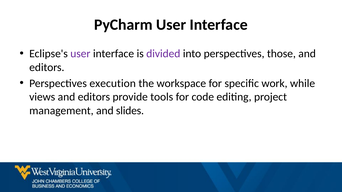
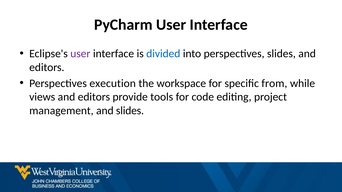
divided colour: purple -> blue
perspectives those: those -> slides
work: work -> from
